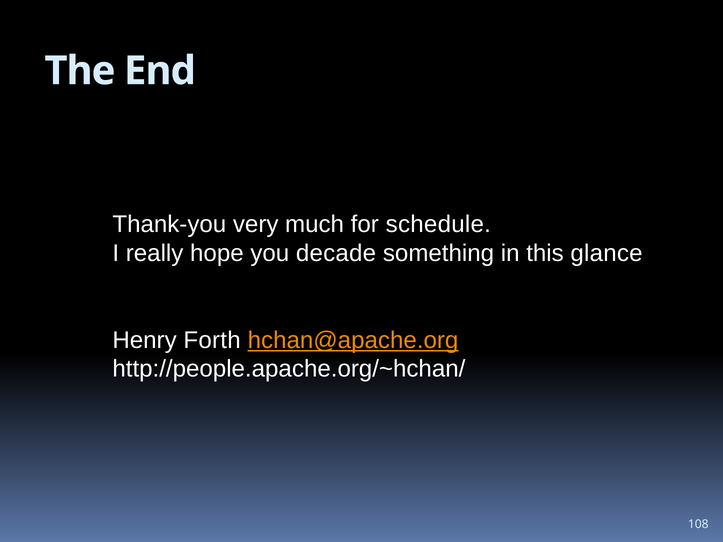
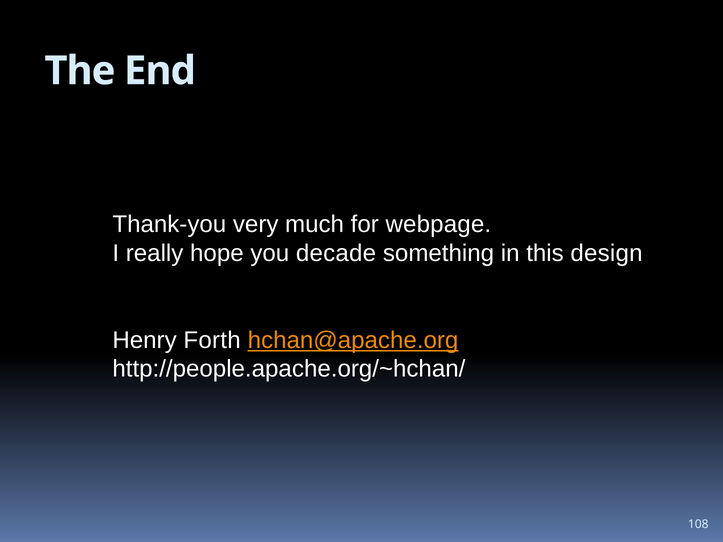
schedule: schedule -> webpage
glance: glance -> design
